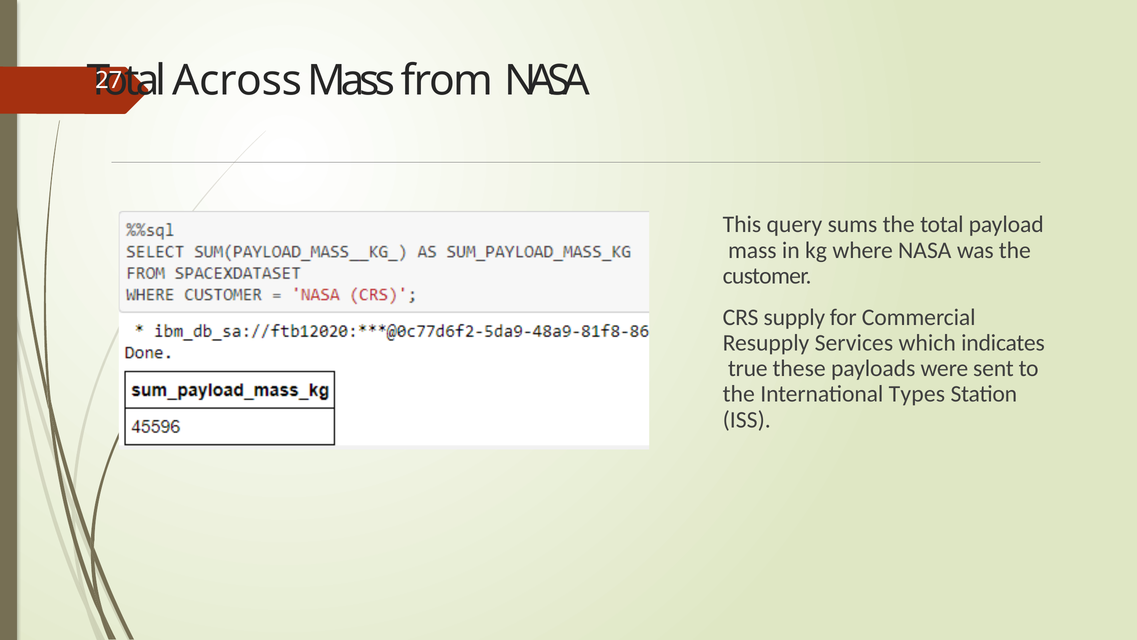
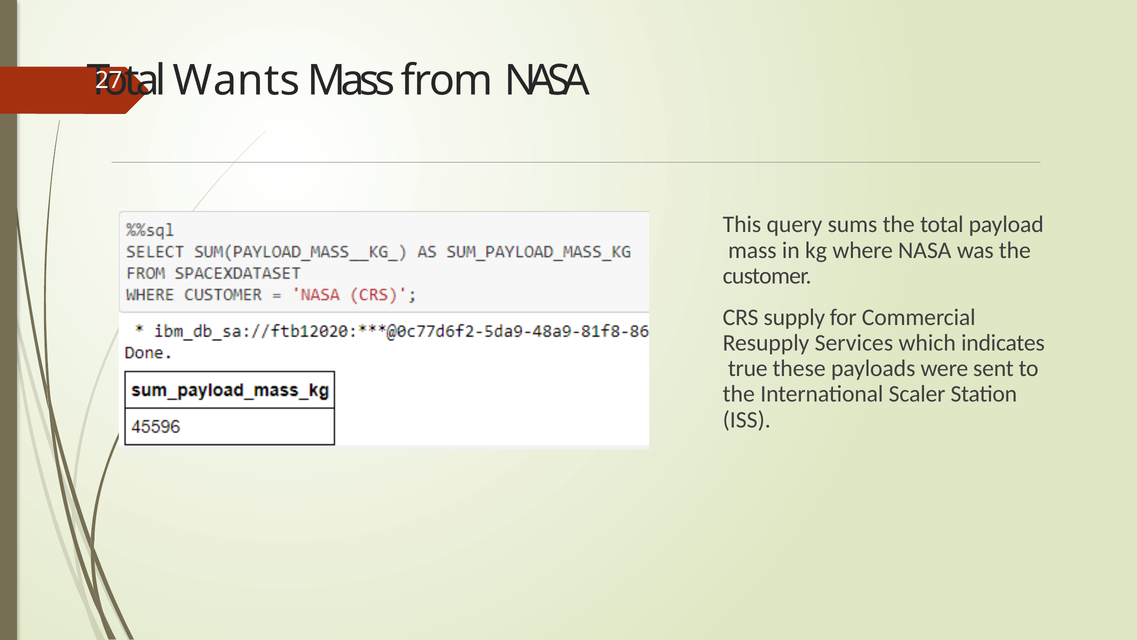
Across: Across -> Wants
Types: Types -> Scaler
